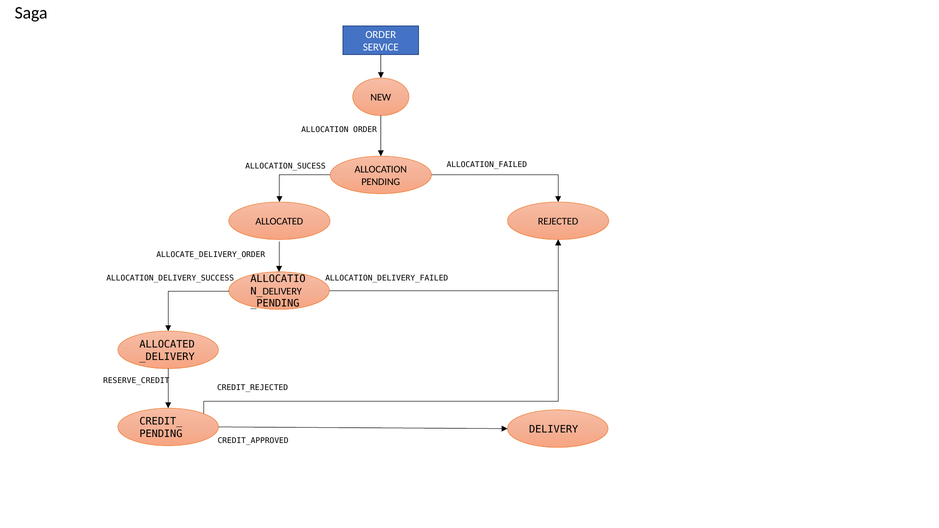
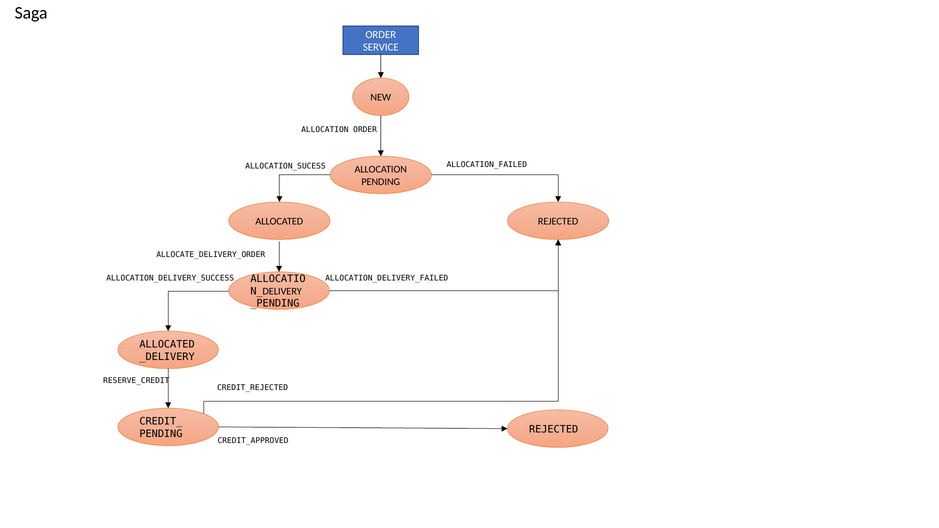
DELIVERY at (554, 429): DELIVERY -> REJECTED
